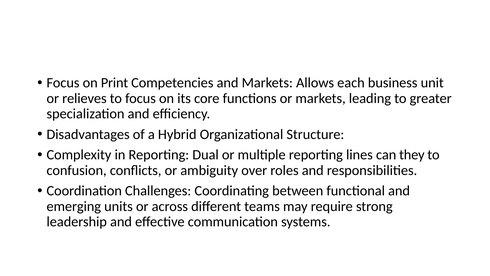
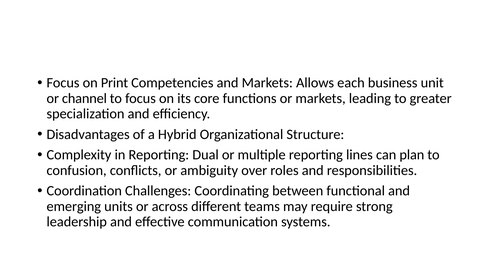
relieves: relieves -> channel
they: they -> plan
